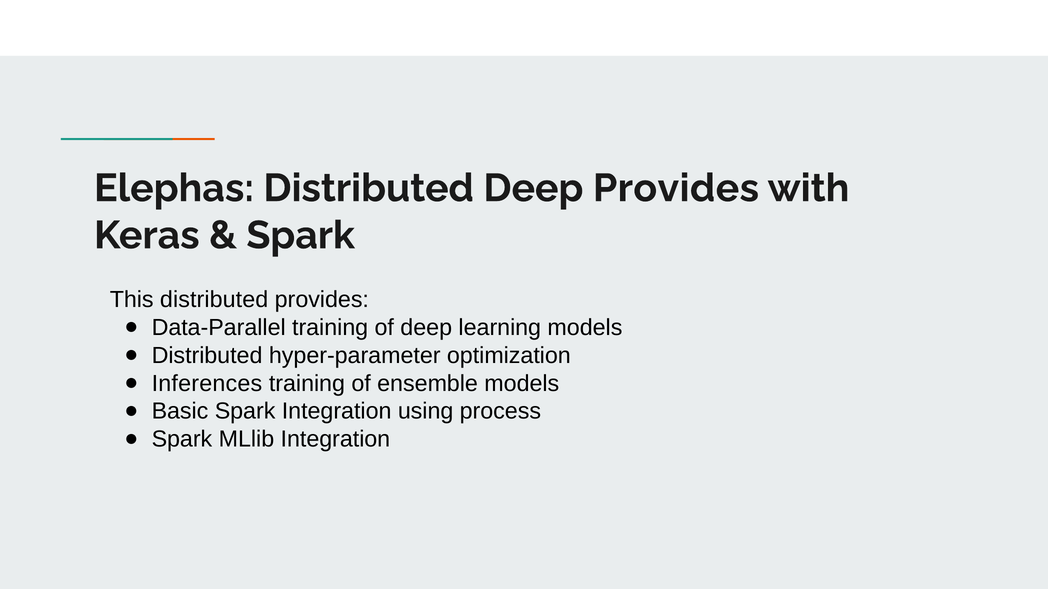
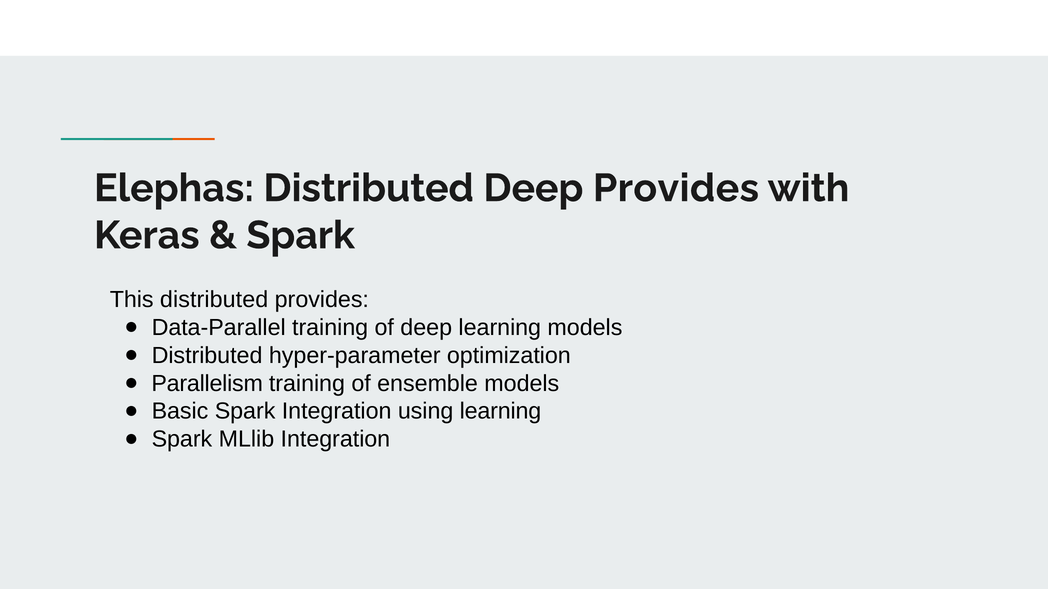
Inferences: Inferences -> Parallelism
using process: process -> learning
